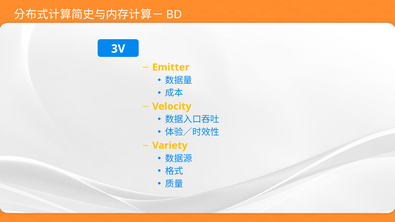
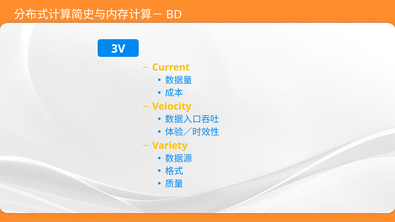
Emitter: Emitter -> Current
